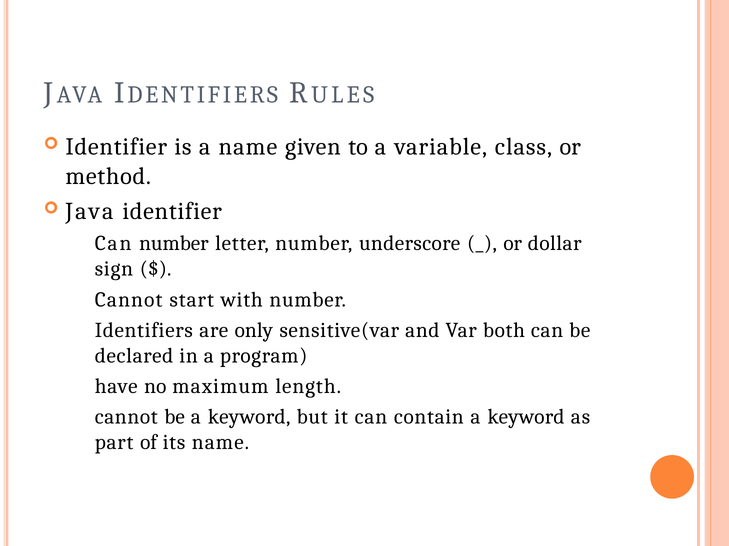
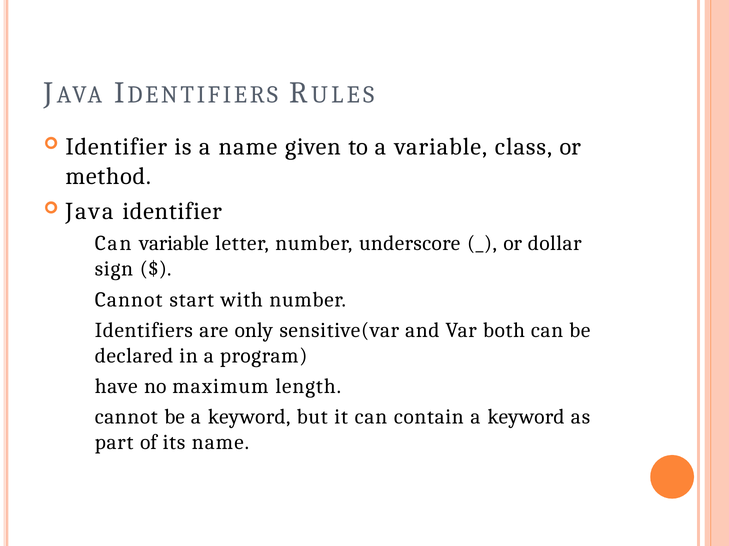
number at (174, 244): number -> variable
